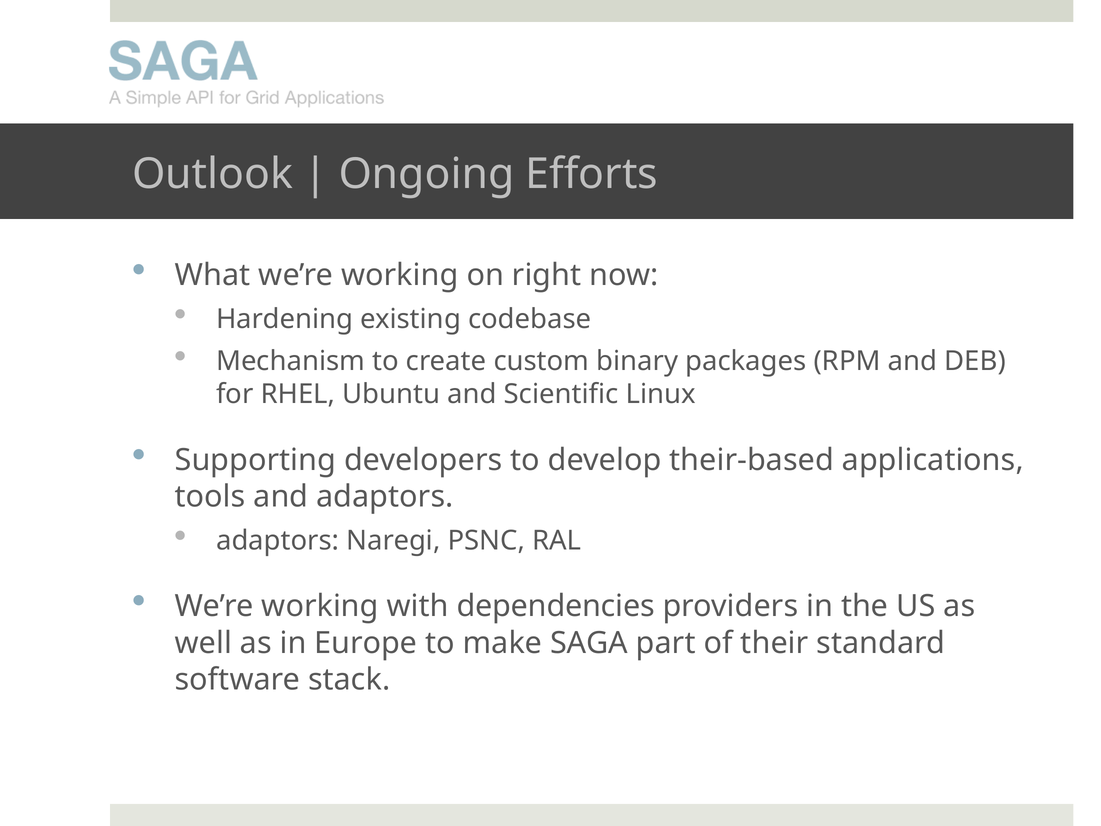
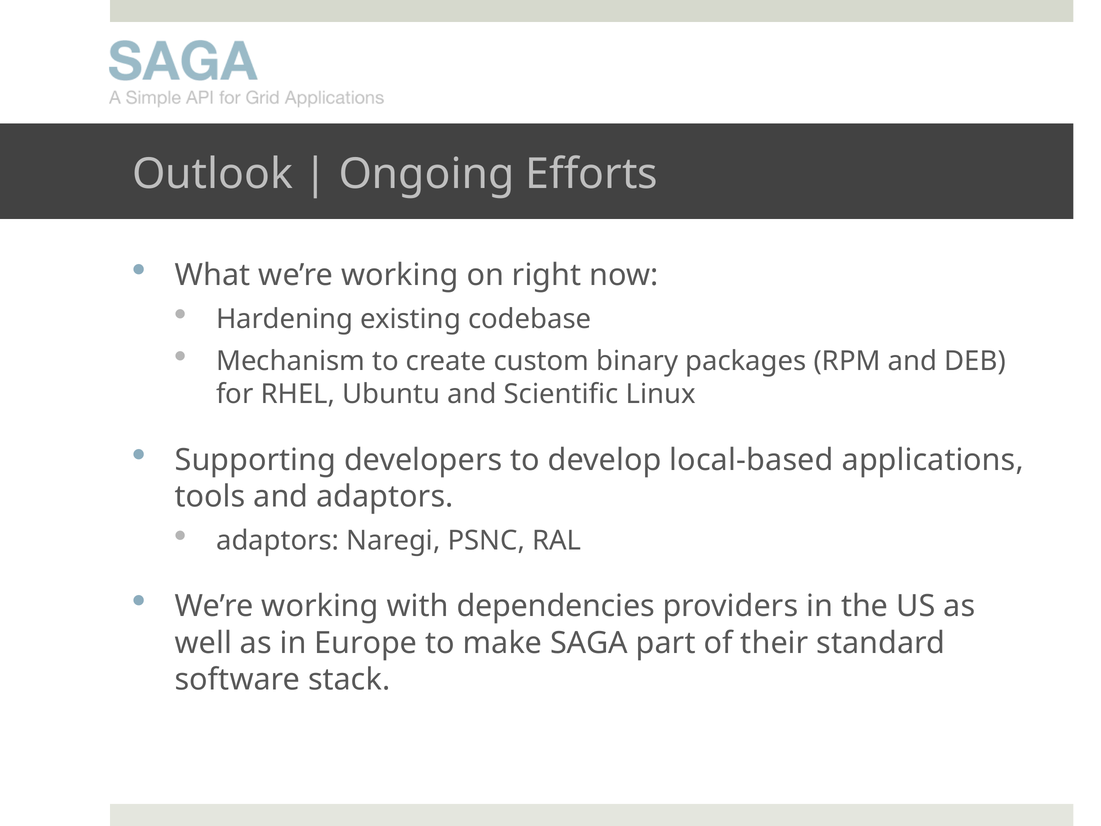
their-based: their-based -> local-based
